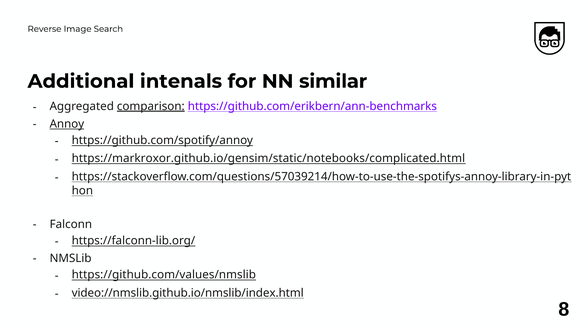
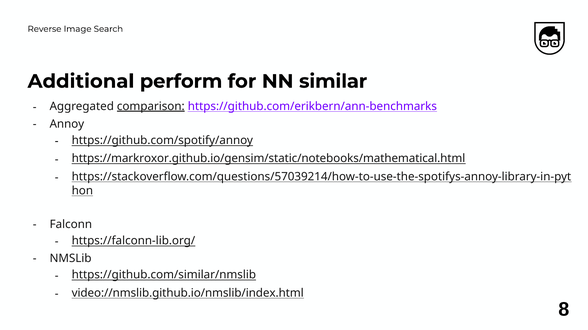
intenals: intenals -> perform
Annoy underline: present -> none
https://markroxor.github.io/gensim/static/notebooks/complicated.html: https://markroxor.github.io/gensim/static/notebooks/complicated.html -> https://markroxor.github.io/gensim/static/notebooks/mathematical.html
https://github.com/values/nmslib: https://github.com/values/nmslib -> https://github.com/similar/nmslib
